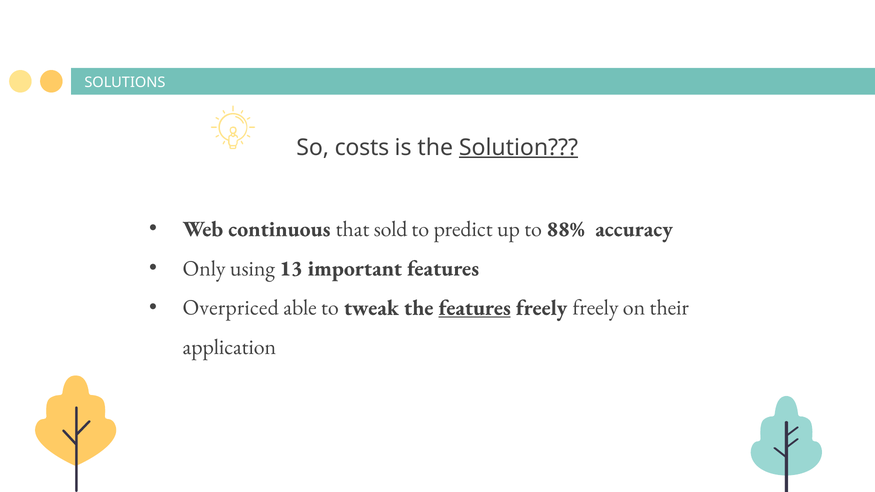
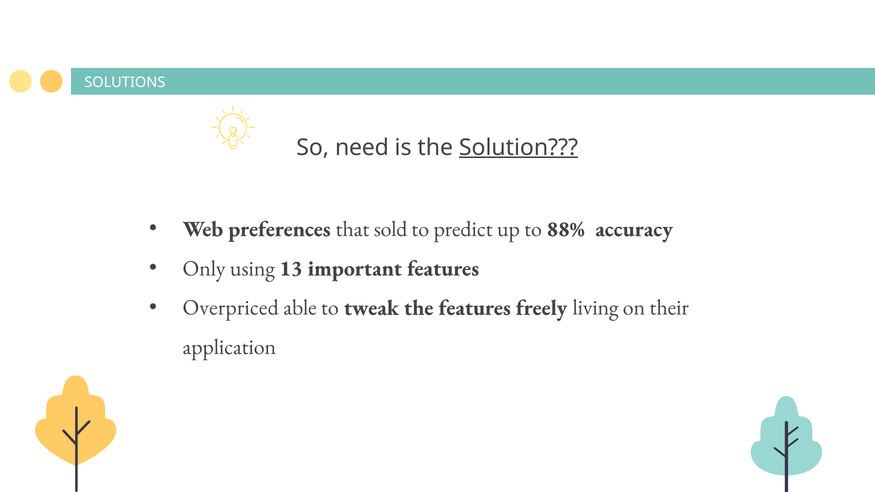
costs: costs -> need
continuous: continuous -> preferences
features at (475, 308) underline: present -> none
freely freely: freely -> living
